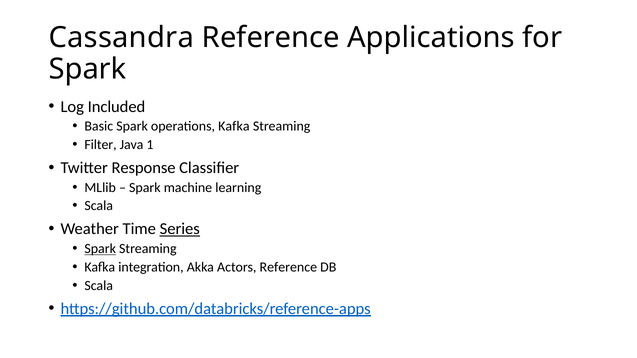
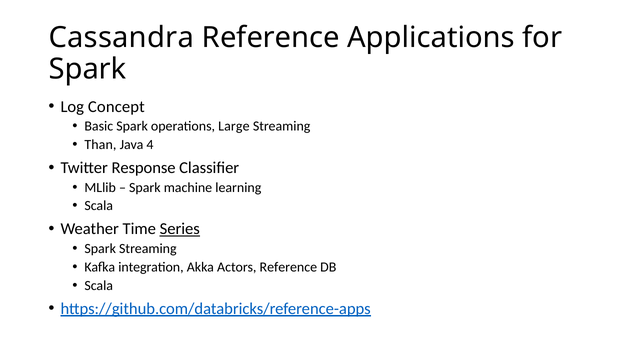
Included: Included -> Concept
operations Kafka: Kafka -> Large
Filter: Filter -> Than
1: 1 -> 4
Spark at (100, 249) underline: present -> none
